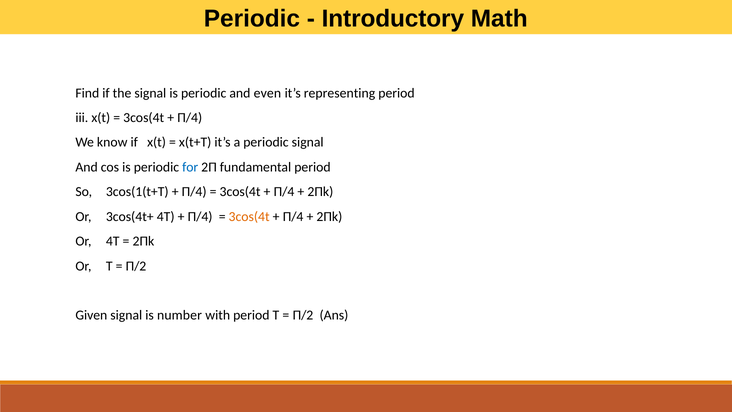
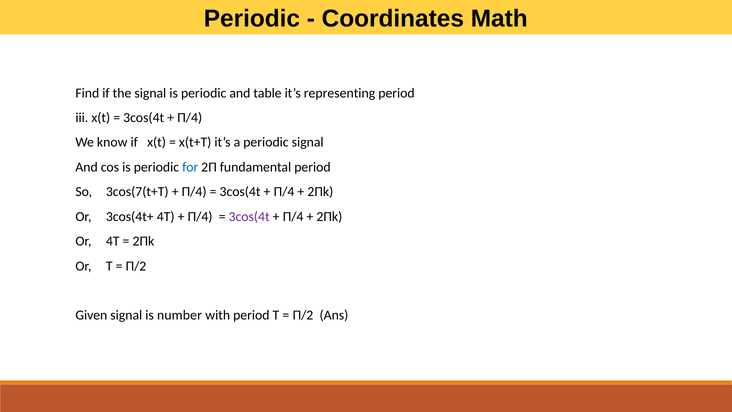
Introductory: Introductory -> Coordinates
even: even -> table
3cos(1(t+T: 3cos(1(t+T -> 3cos(7(t+T
3cos(4t at (249, 216) colour: orange -> purple
